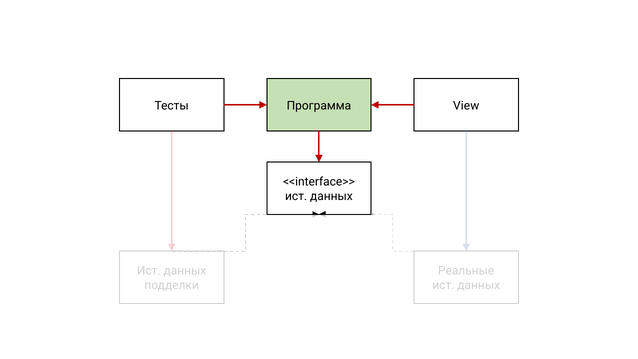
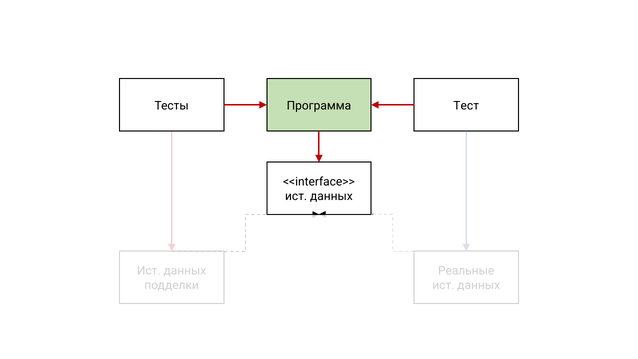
View: View -> Тест
